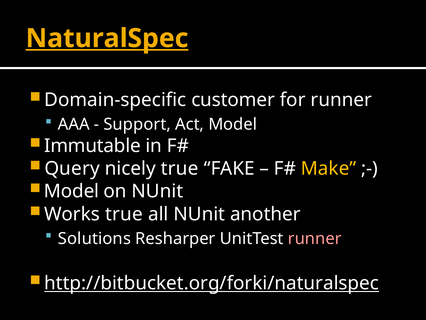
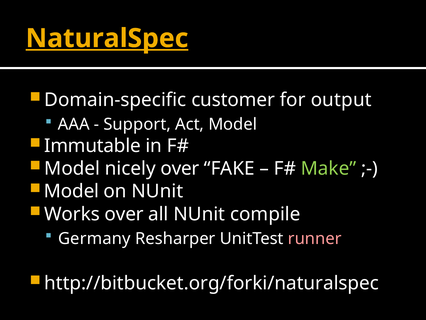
for runner: runner -> output
Query at (72, 168): Query -> Model
nicely true: true -> over
Make colour: yellow -> light green
Works true: true -> over
another: another -> compile
Solutions: Solutions -> Germany
http://bitbucket.org/forki/naturalspec underline: present -> none
